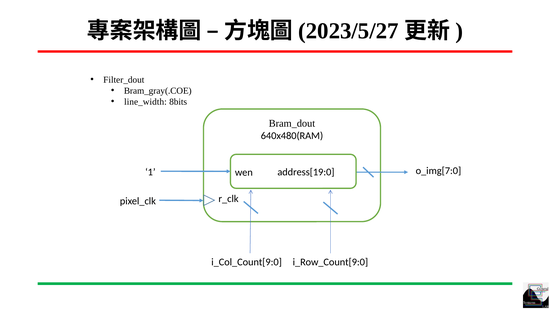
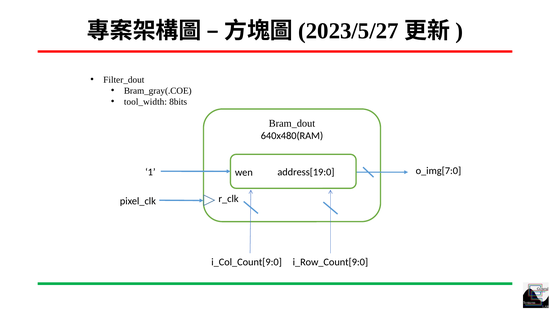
line_width: line_width -> tool_width
